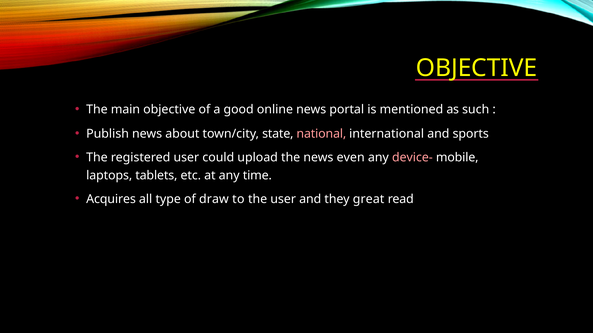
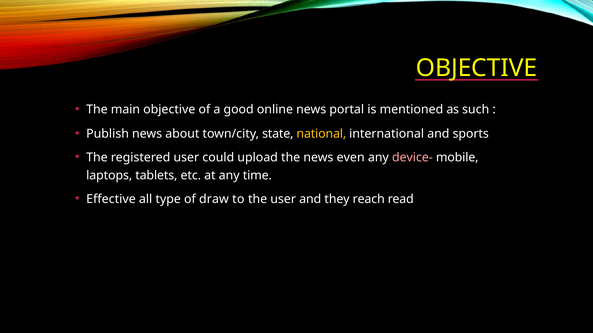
national colour: pink -> yellow
Acquires: Acquires -> Effective
great: great -> reach
